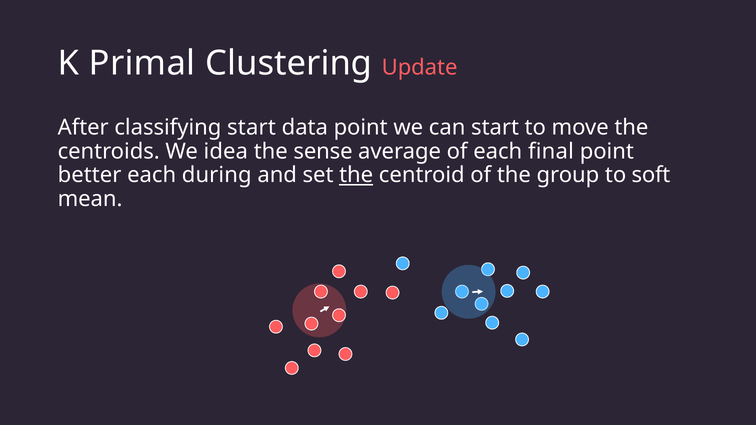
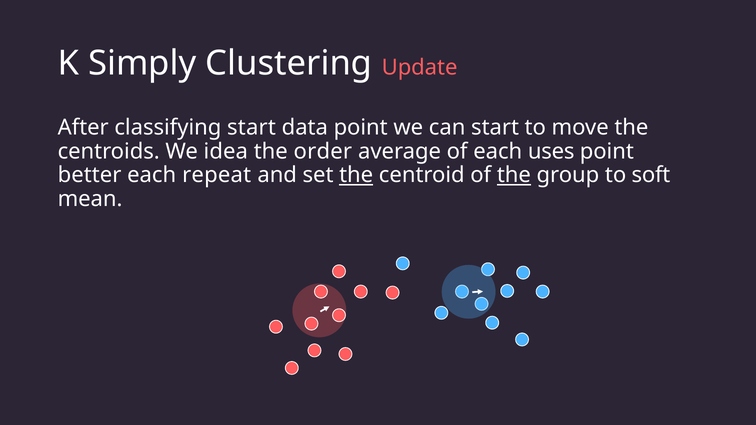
Primal: Primal -> Simply
sense: sense -> order
final: final -> uses
during: during -> repeat
the at (514, 175) underline: none -> present
